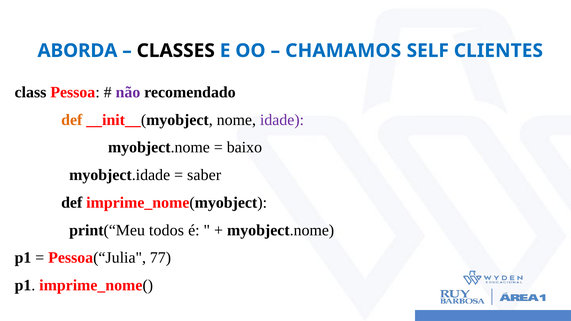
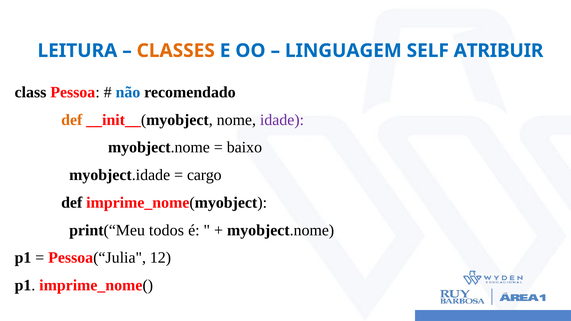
ABORDA: ABORDA -> LEITURA
CLASSES colour: black -> orange
CHAMAMOS: CHAMAMOS -> LINGUAGEM
CLIENTES: CLIENTES -> ATRIBUIR
não colour: purple -> blue
saber: saber -> cargo
77: 77 -> 12
